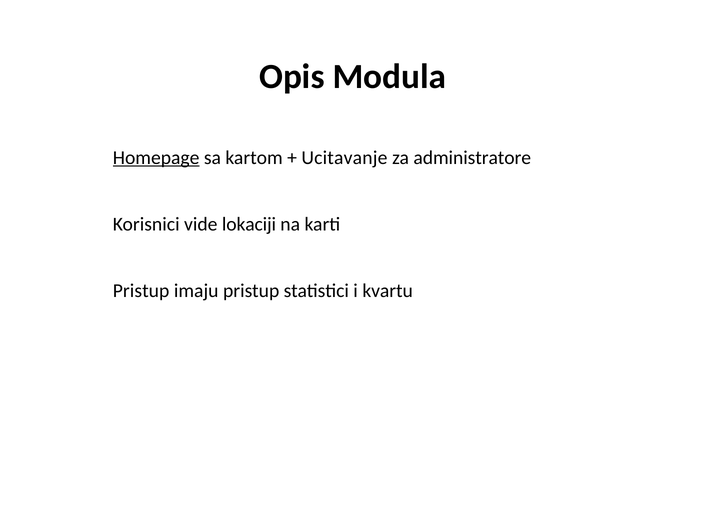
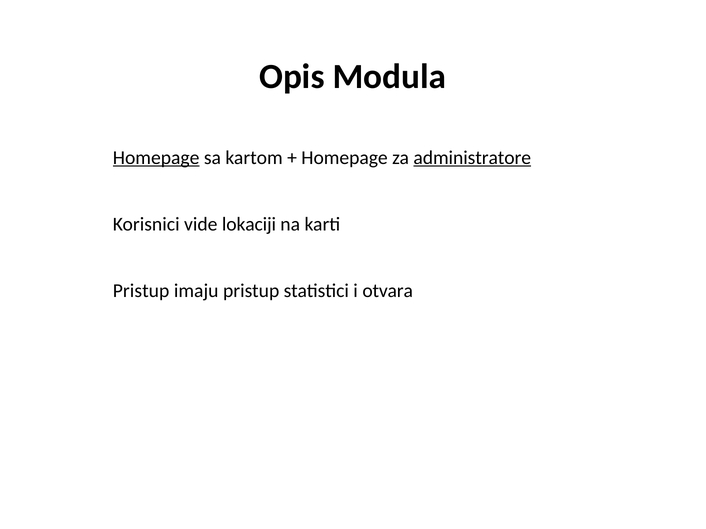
Ucitavanje at (344, 158): Ucitavanje -> Homepage
administratore underline: none -> present
kvartu: kvartu -> otvara
